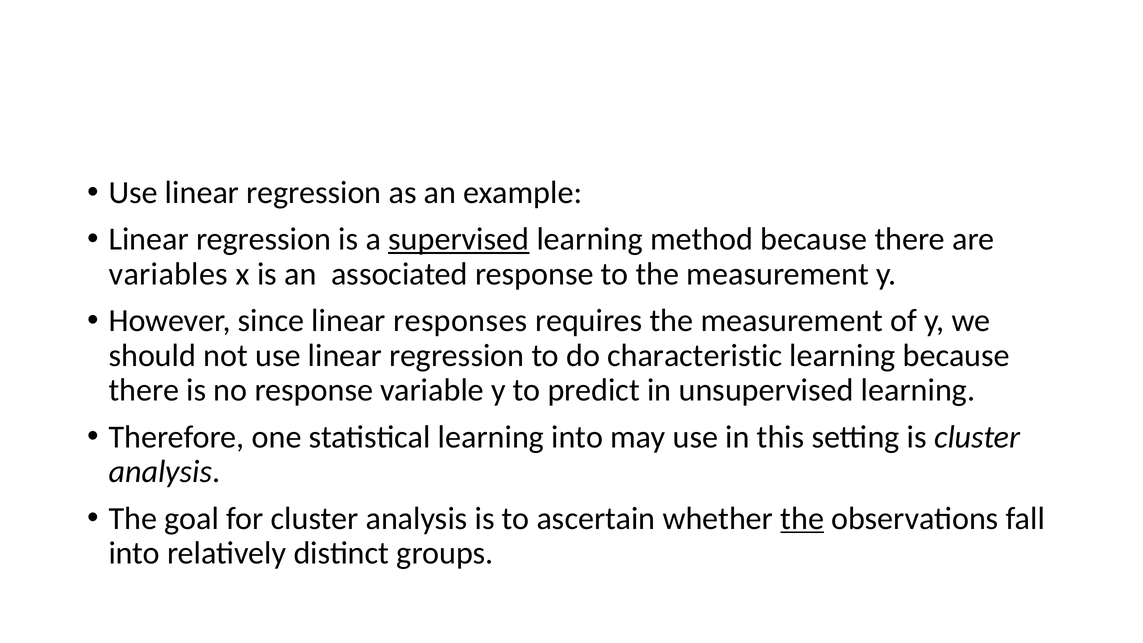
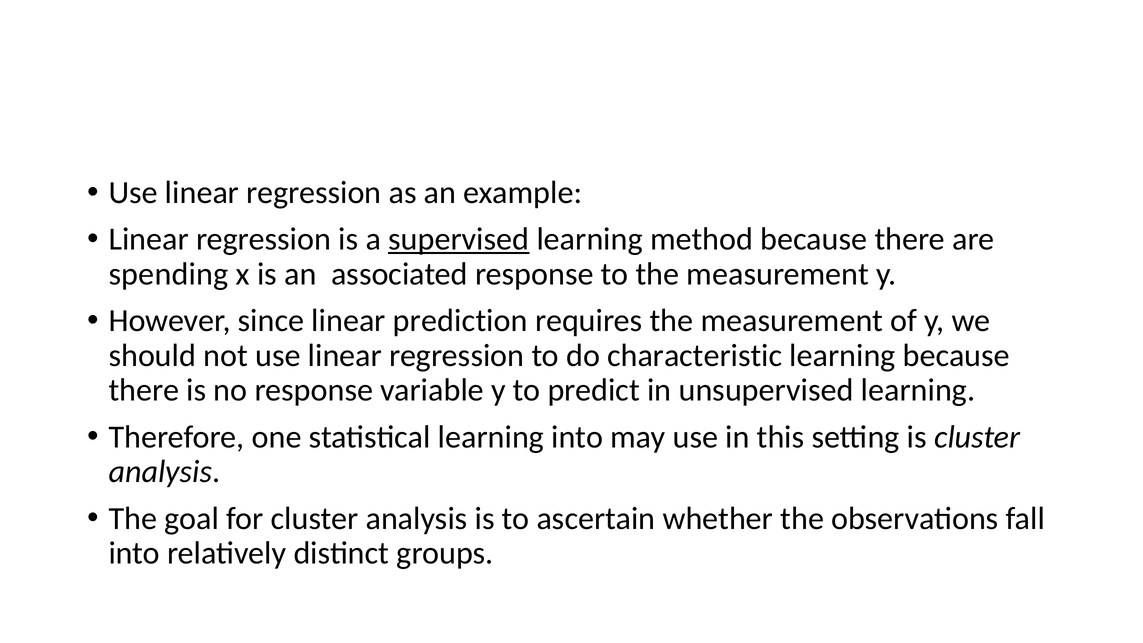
variables: variables -> spending
responses: responses -> prediction
the at (802, 518) underline: present -> none
